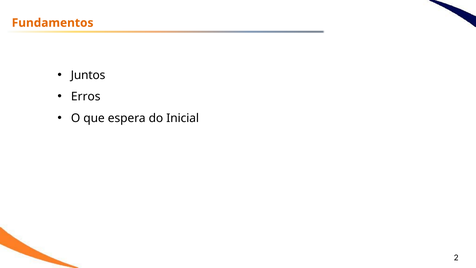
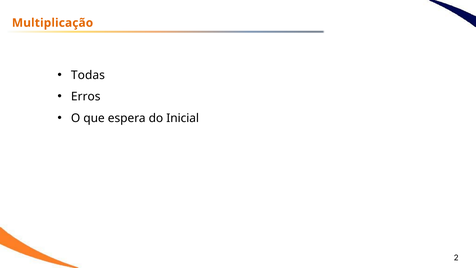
Fundamentos: Fundamentos -> Multiplicação
Juntos: Juntos -> Todas
